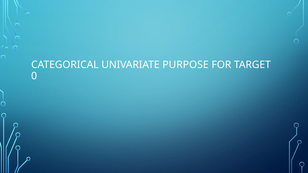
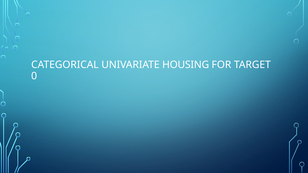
PURPOSE: PURPOSE -> HOUSING
